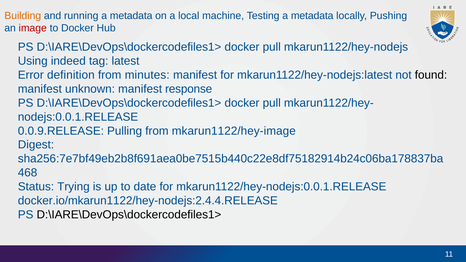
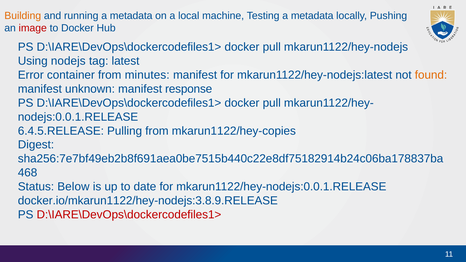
indeed: indeed -> nodejs
definition: definition -> container
found colour: black -> orange
0.0.9.RELEASE: 0.0.9.RELEASE -> 6.4.5.RELEASE
mkarun1122/hey-image: mkarun1122/hey-image -> mkarun1122/hey-copies
Trying: Trying -> Below
docker.io/mkarun1122/hey-nodejs:2.4.4.RELEASE: docker.io/mkarun1122/hey-nodejs:2.4.4.RELEASE -> docker.io/mkarun1122/hey-nodejs:3.8.9.RELEASE
D:\IARE\DevOps\dockercodefiles1> at (129, 215) colour: black -> red
